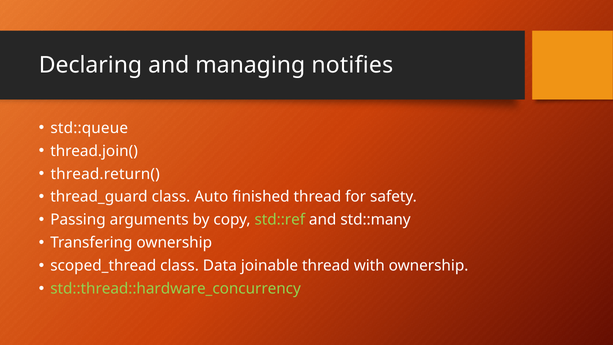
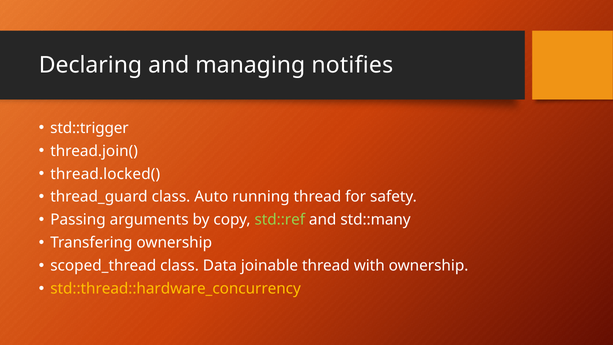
std::queue: std::queue -> std::trigger
thread.return(: thread.return( -> thread.locked(
finished: finished -> running
std::thread::hardware_concurrency colour: light green -> yellow
